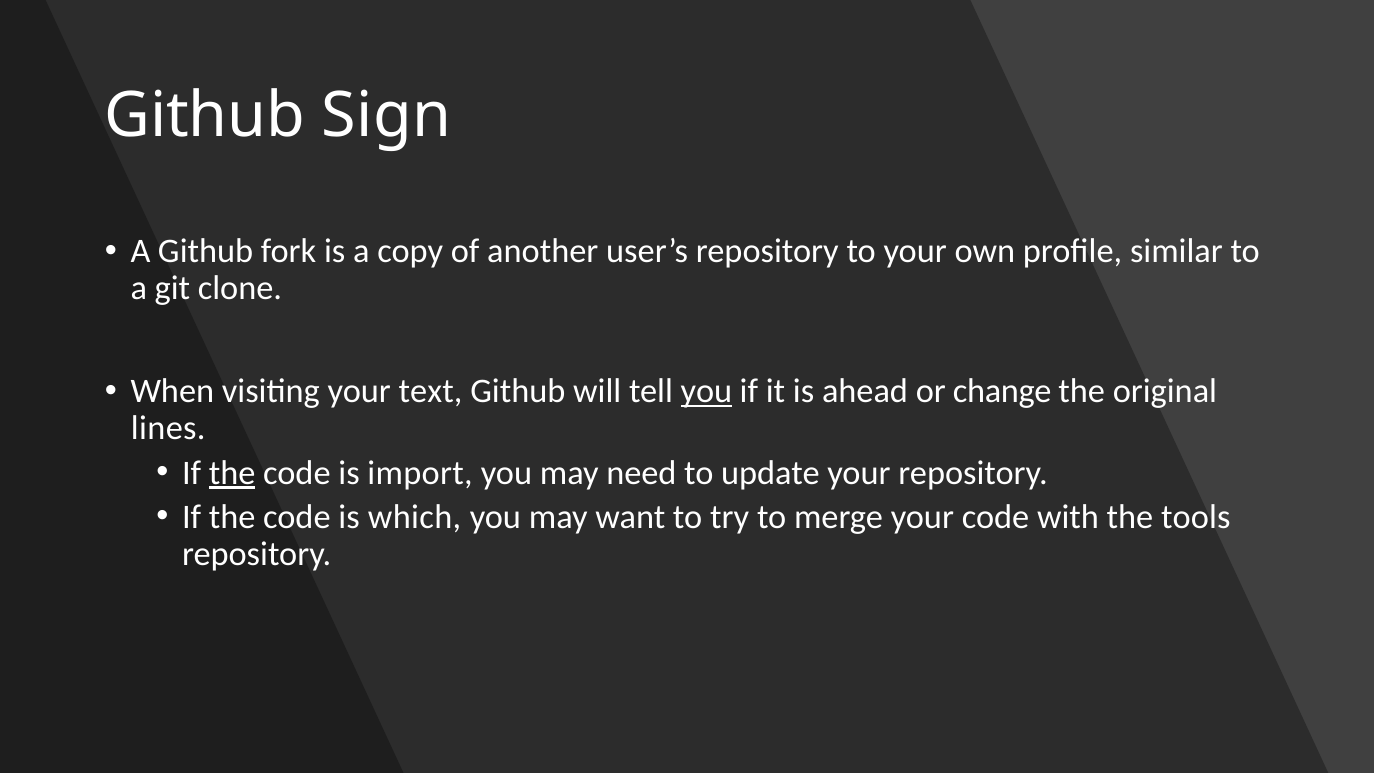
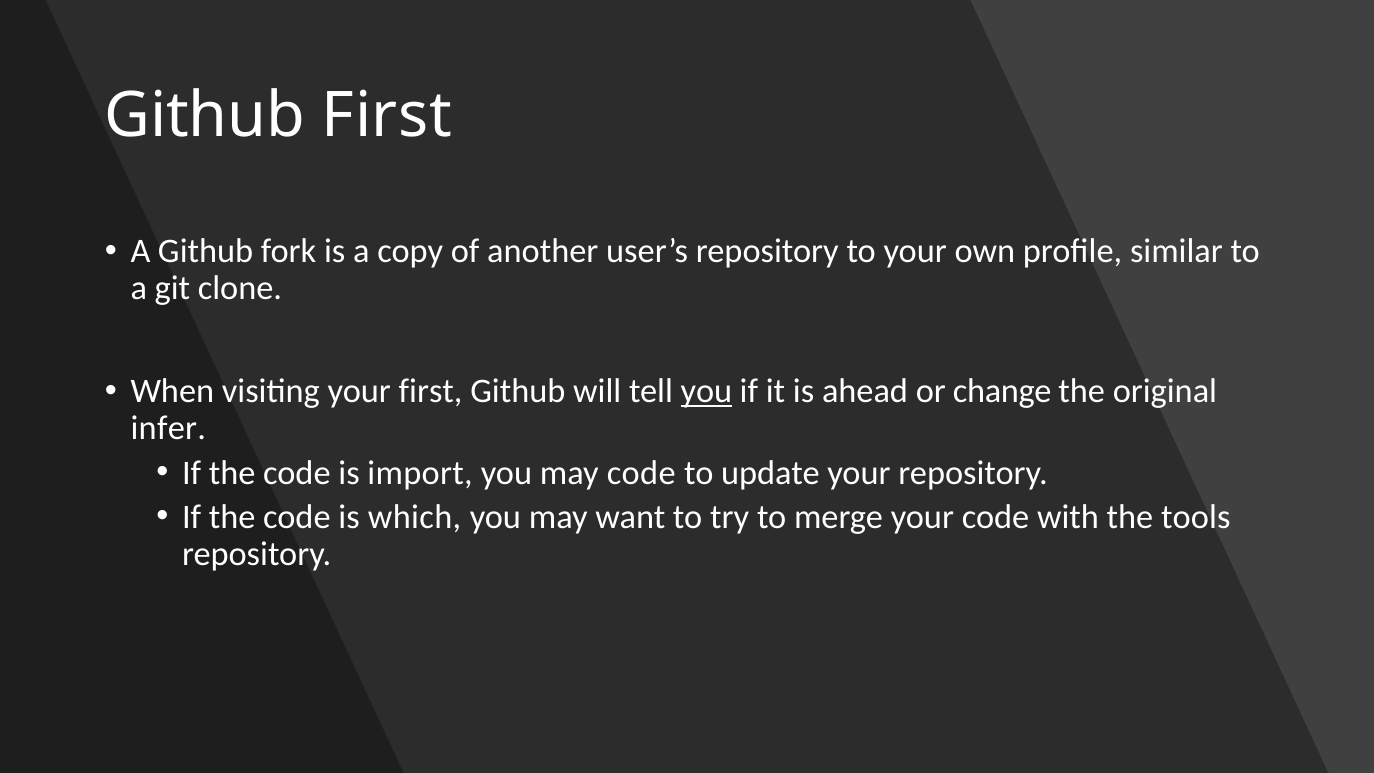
Github Sign: Sign -> First
your text: text -> first
lines: lines -> infer
the at (232, 473) underline: present -> none
may need: need -> code
